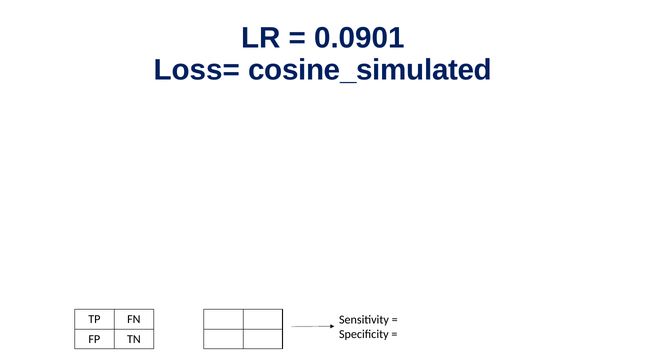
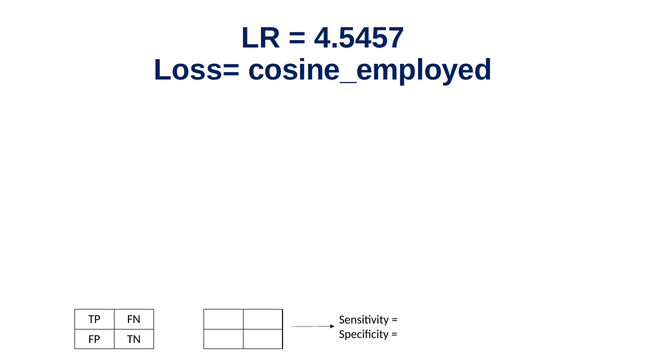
0.0901: 0.0901 -> 4.5457
cosine_simulated: cosine_simulated -> cosine_employed
